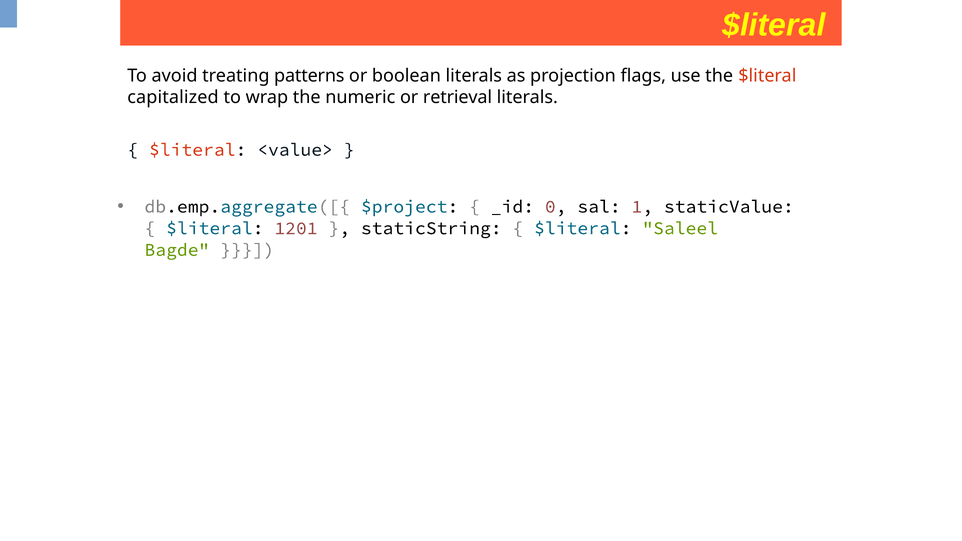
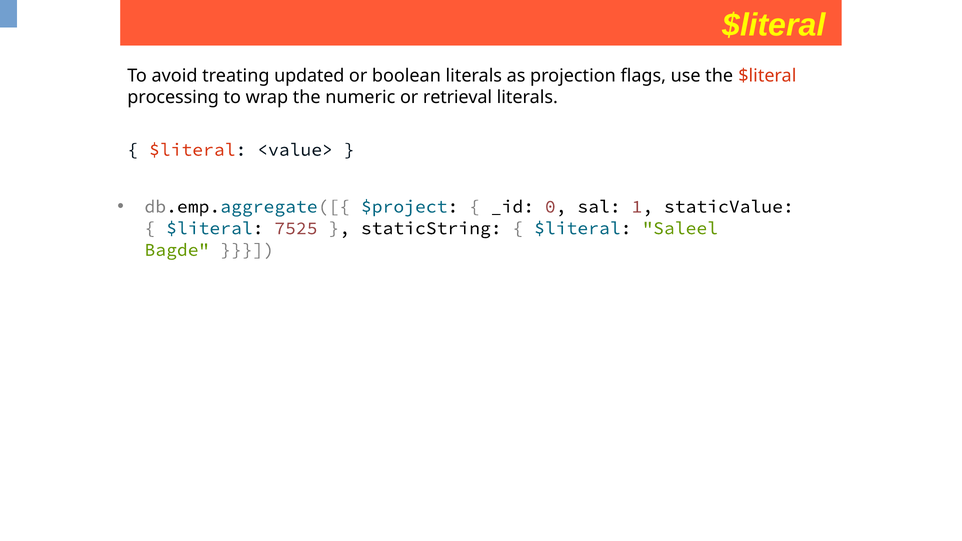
patterns: patterns -> updated
capitalized: capitalized -> processing
1201: 1201 -> 7525
